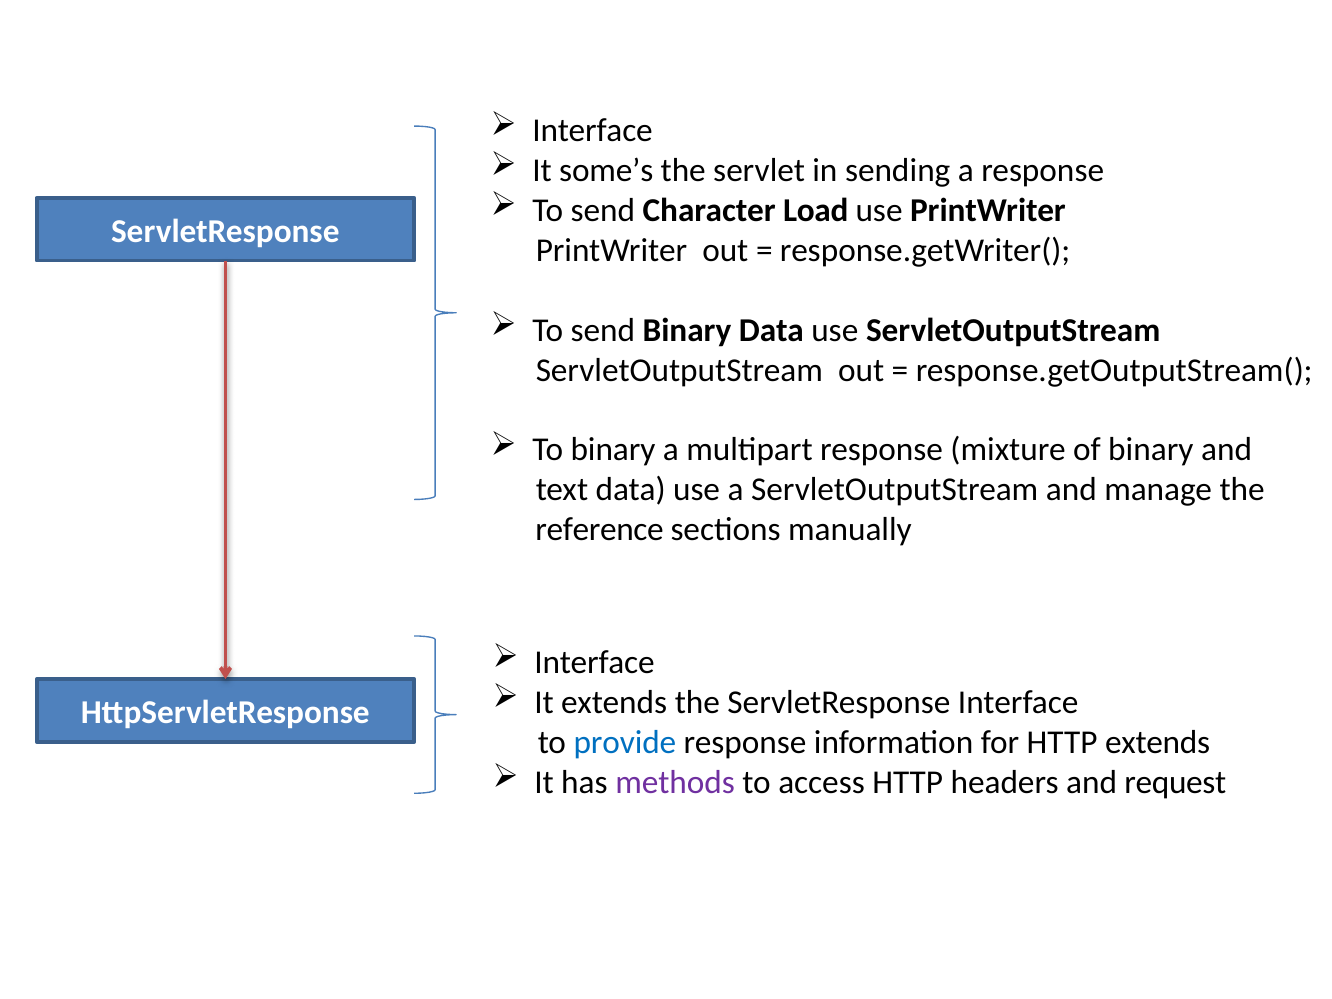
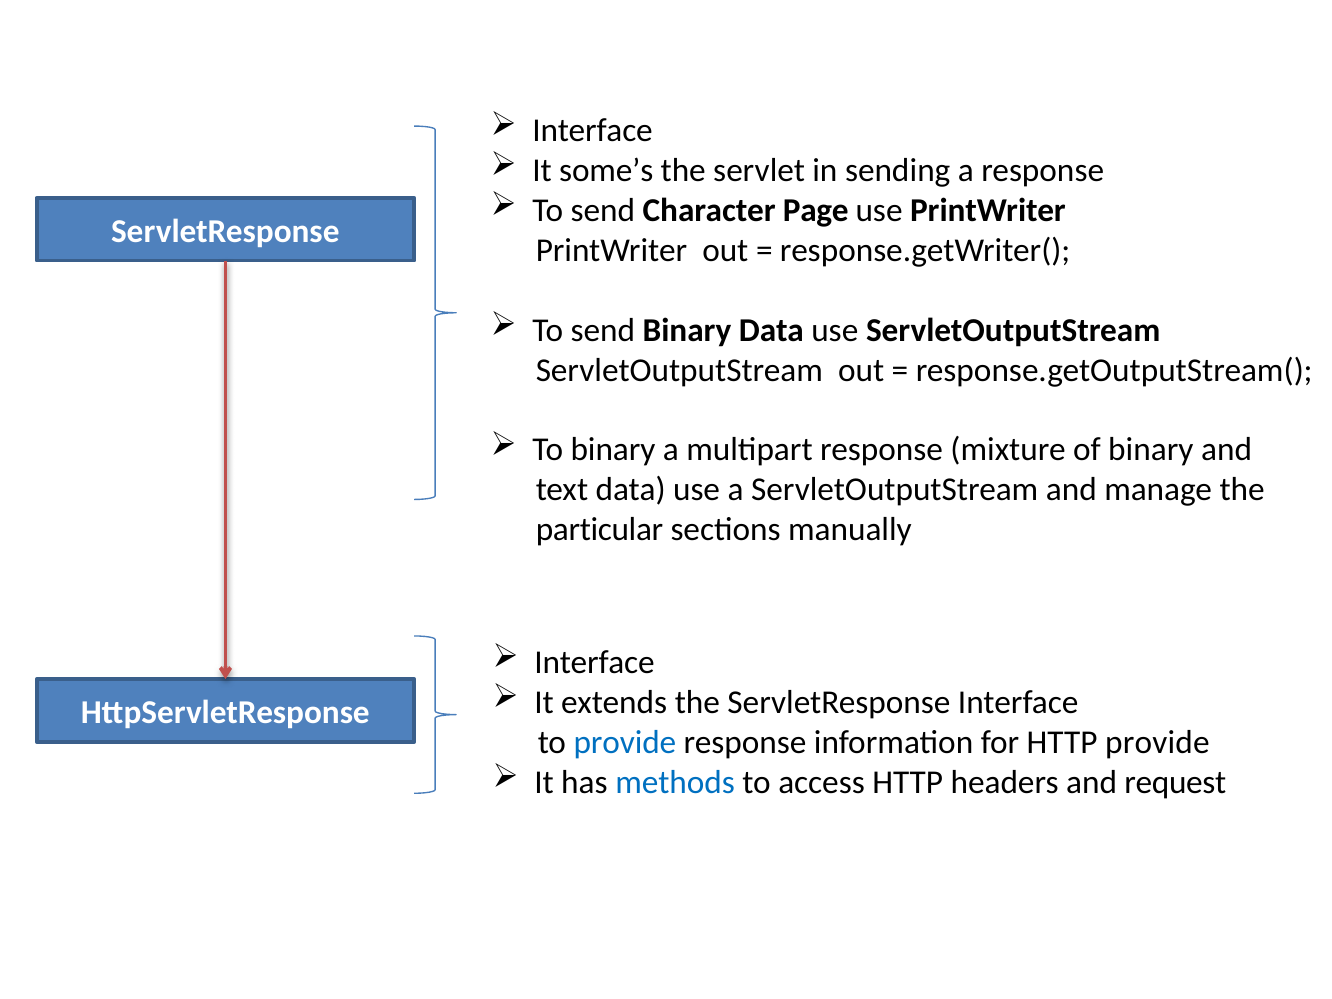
Load: Load -> Page
reference: reference -> particular
HTTP extends: extends -> provide
methods colour: purple -> blue
